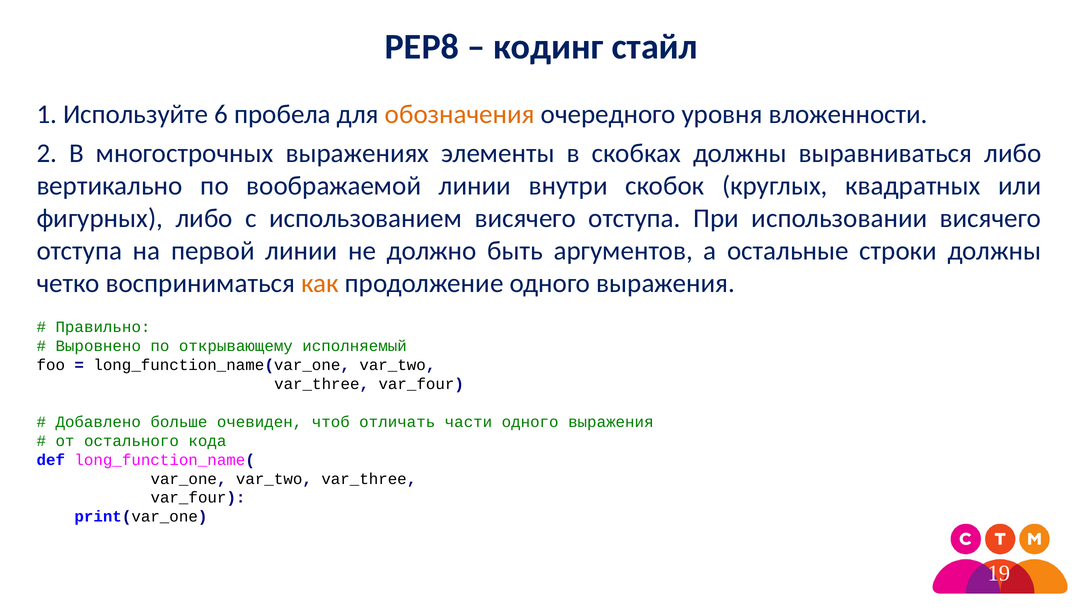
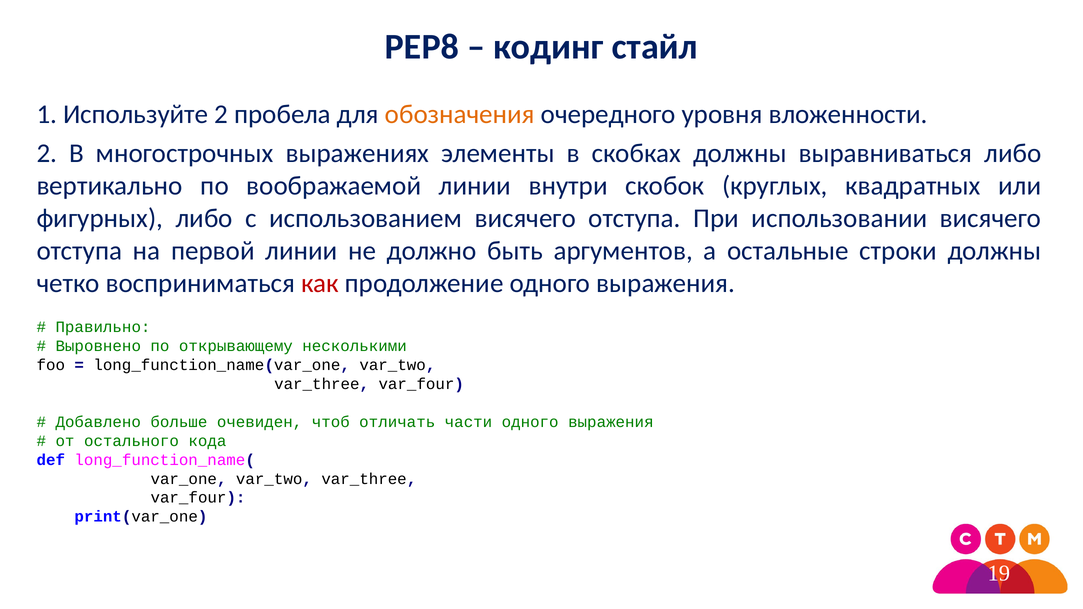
Используйте 6: 6 -> 2
как colour: orange -> red
исполняемый: исполняемый -> несколькими
